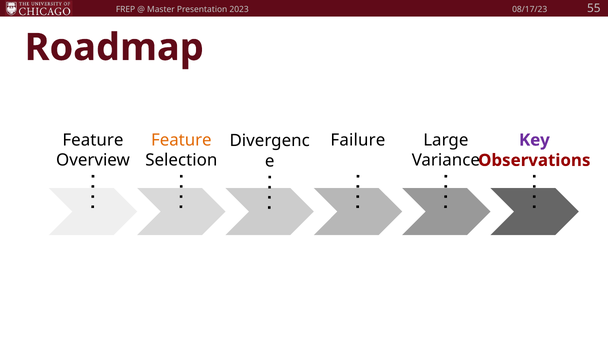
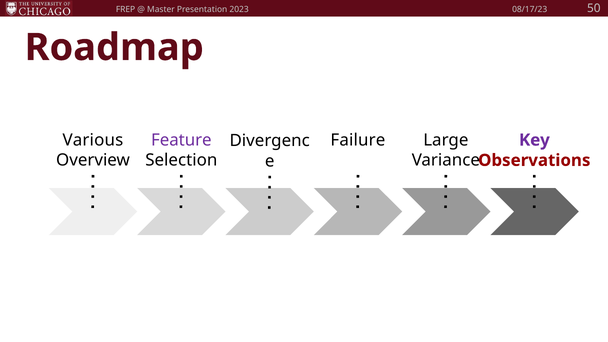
55: 55 -> 50
Feature at (93, 140): Feature -> Various
Feature at (181, 140) colour: orange -> purple
